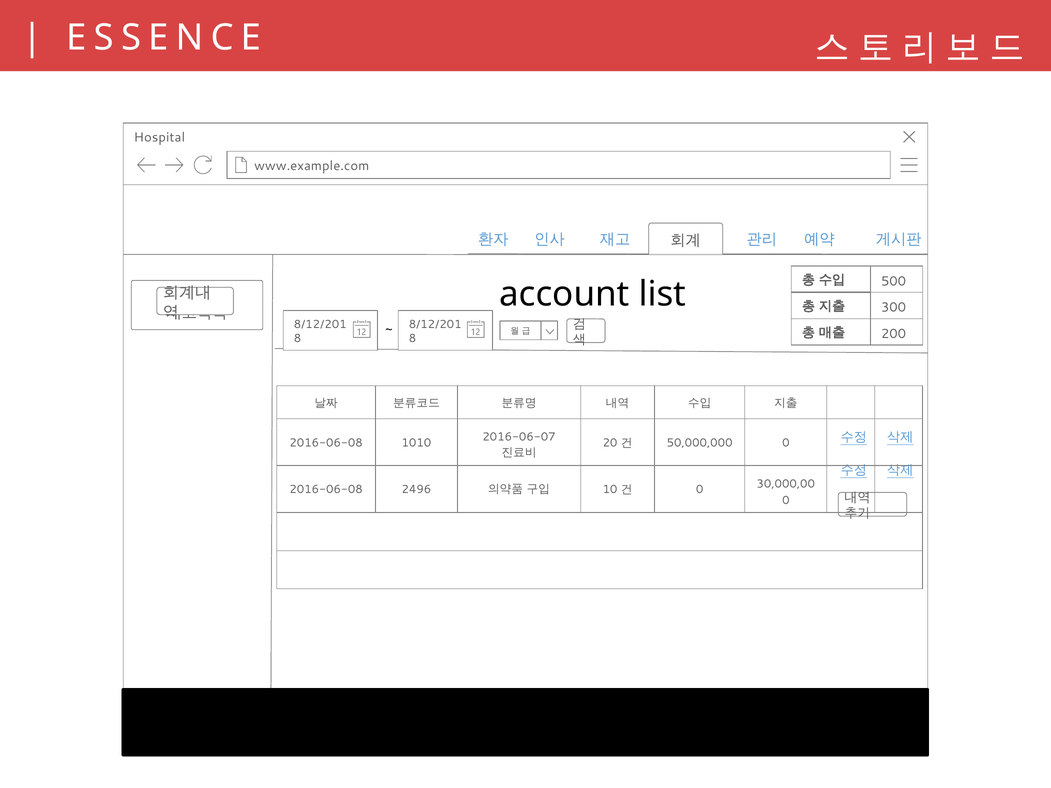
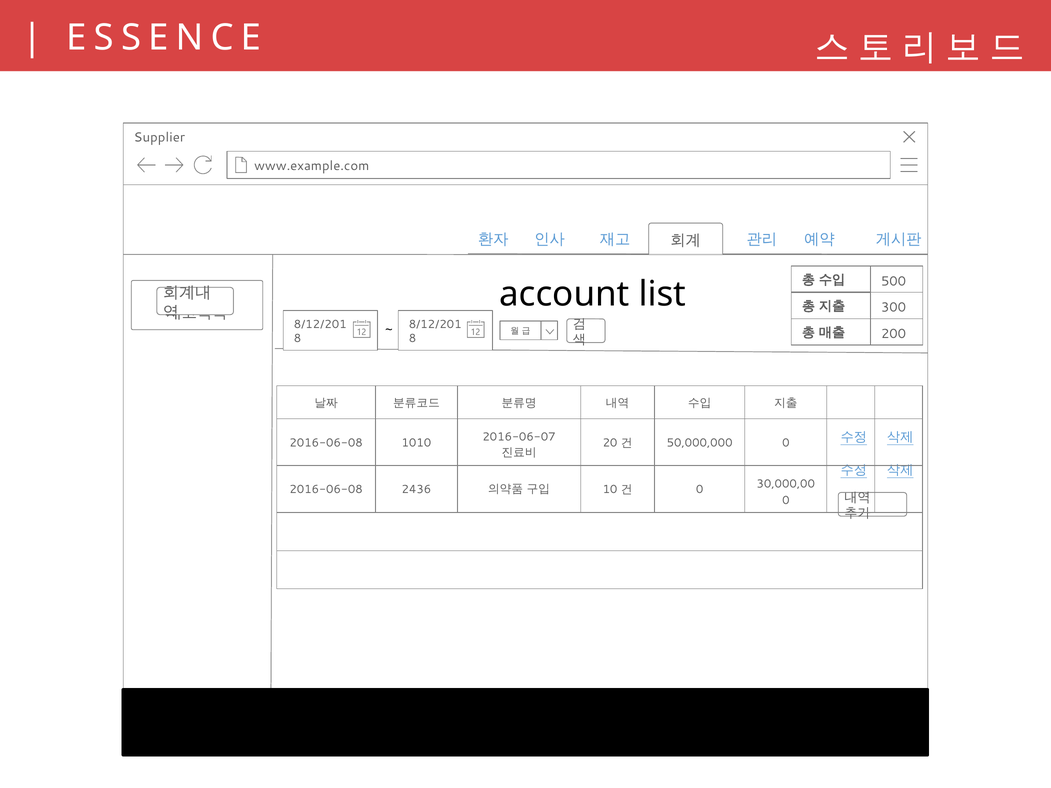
Hospital: Hospital -> Supplier
2496: 2496 -> 2436
